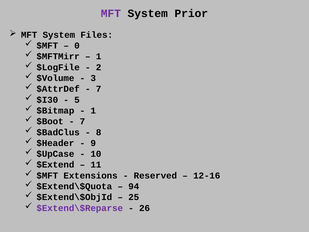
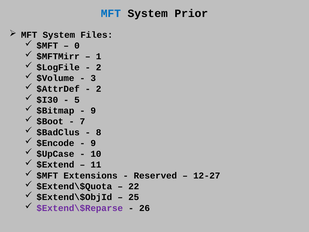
MFT at (111, 13) colour: purple -> blue
7 at (99, 89): 7 -> 2
1 at (93, 111): 1 -> 9
$Header: $Header -> $Encode
12-16: 12-16 -> 12-27
94: 94 -> 22
